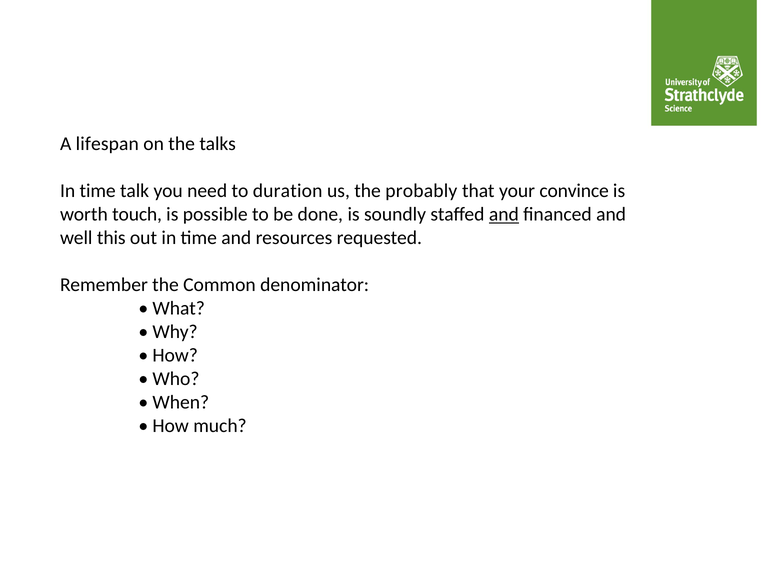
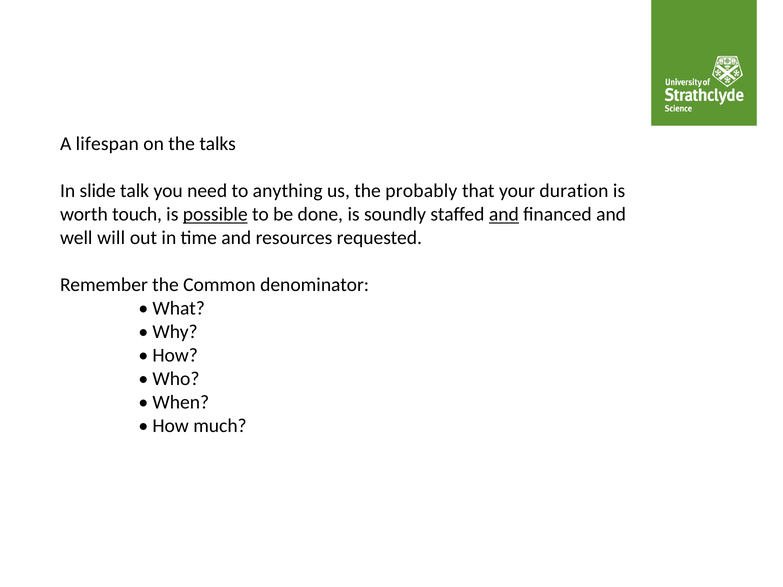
time at (98, 191): time -> slide
duration: duration -> anything
convince: convince -> duration
possible underline: none -> present
this: this -> will
